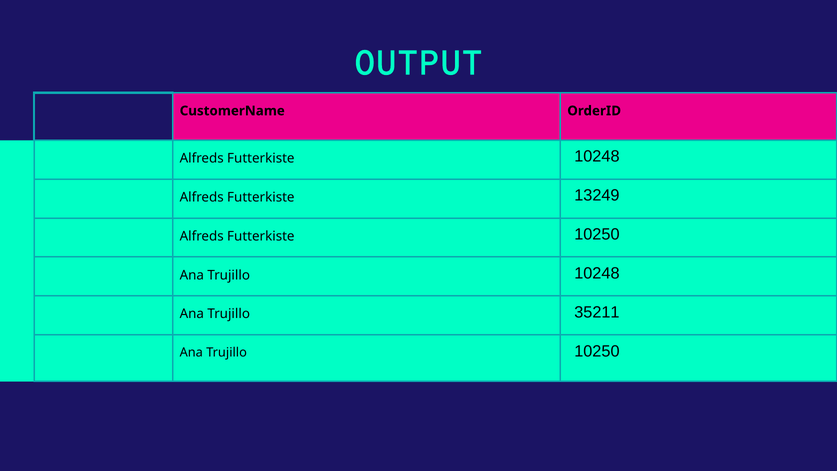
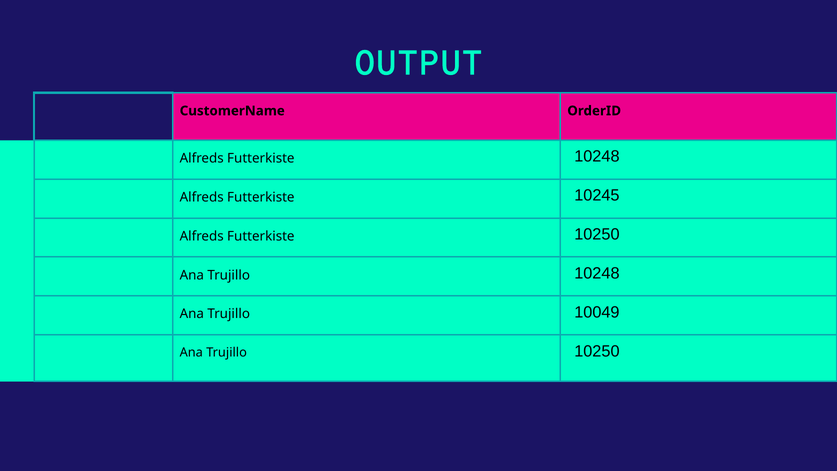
13249: 13249 -> 10245
35211: 35211 -> 10049
